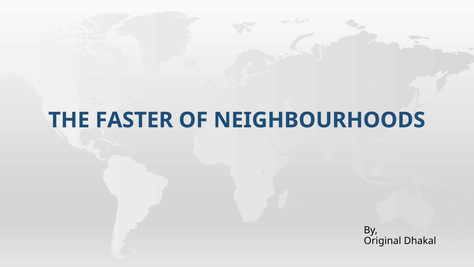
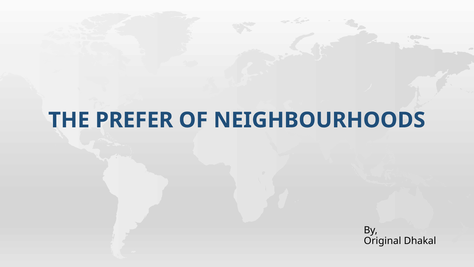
FASTER: FASTER -> PREFER
